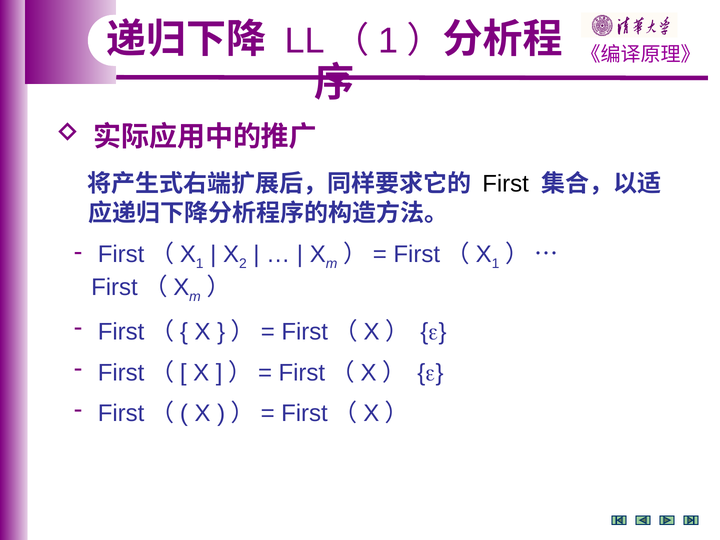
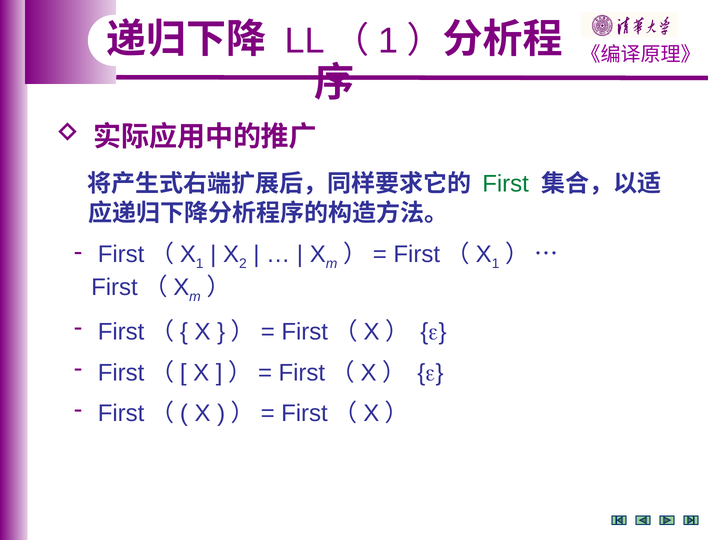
First colour: black -> green
